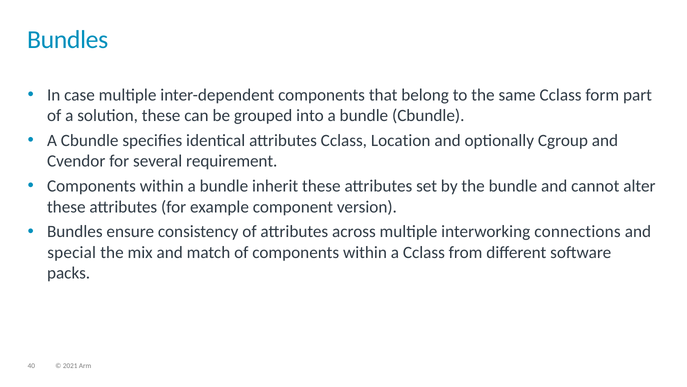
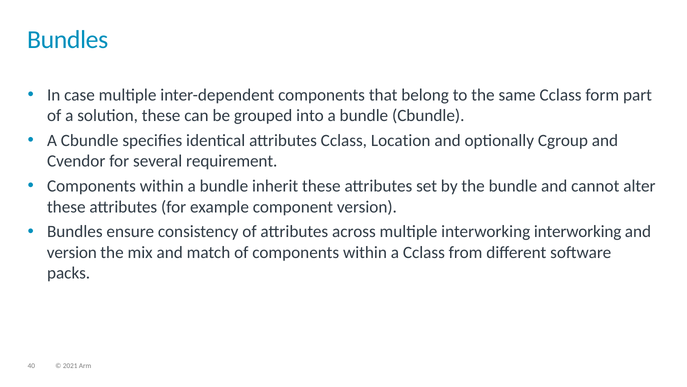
interworking connections: connections -> interworking
special at (72, 252): special -> version
